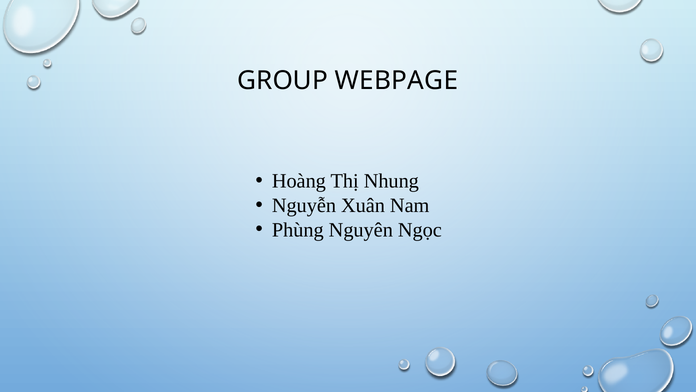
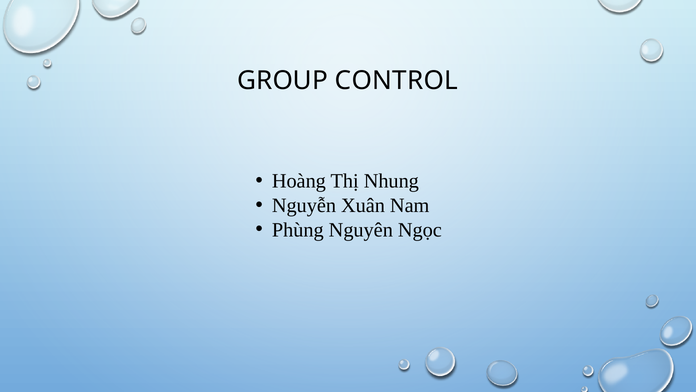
WEBPAGE: WEBPAGE -> CONTROL
